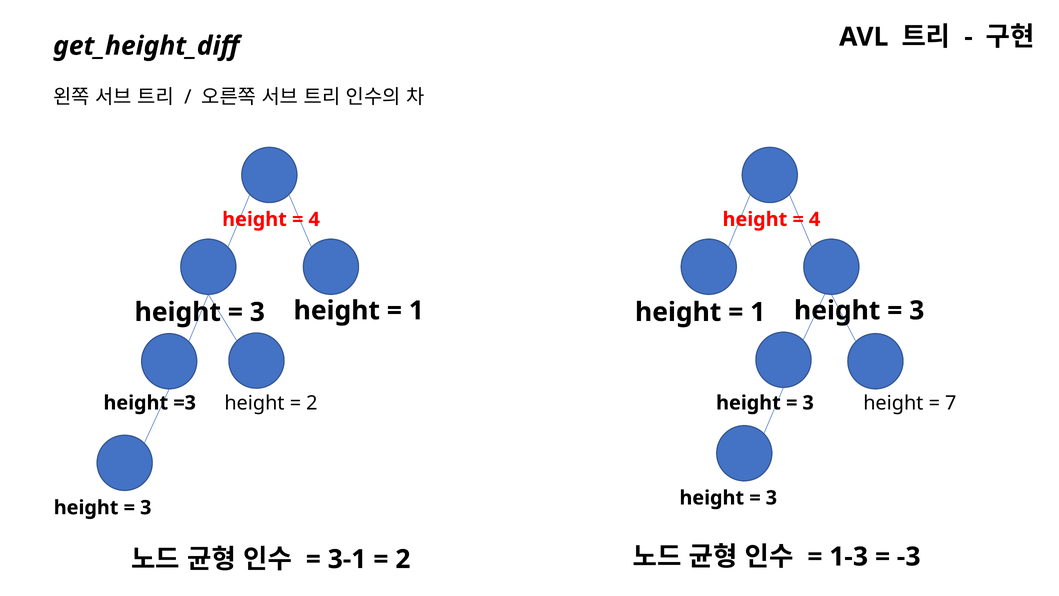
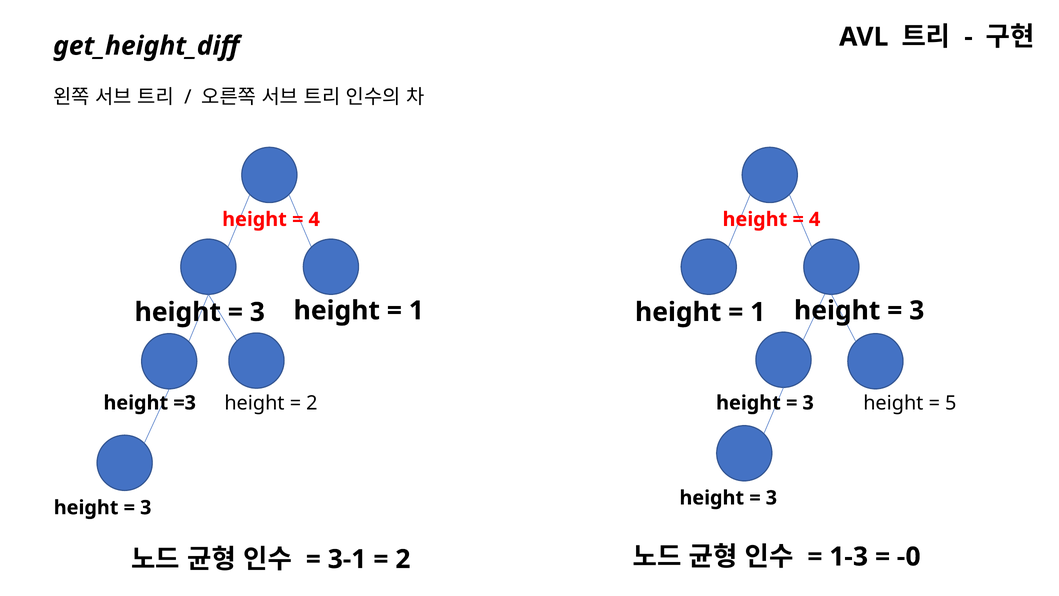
7: 7 -> 5
-3: -3 -> -0
